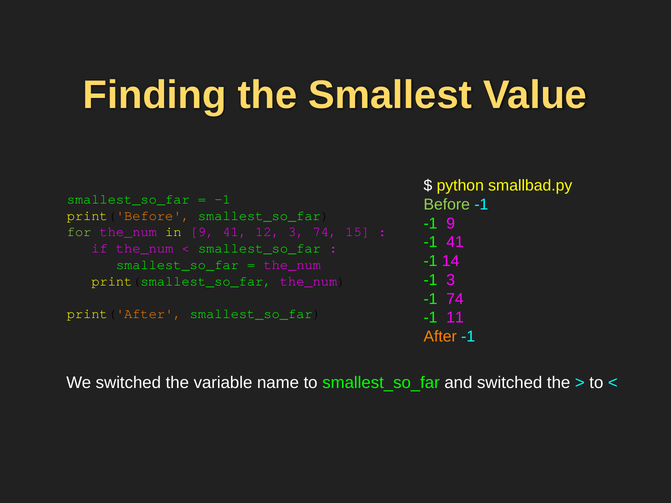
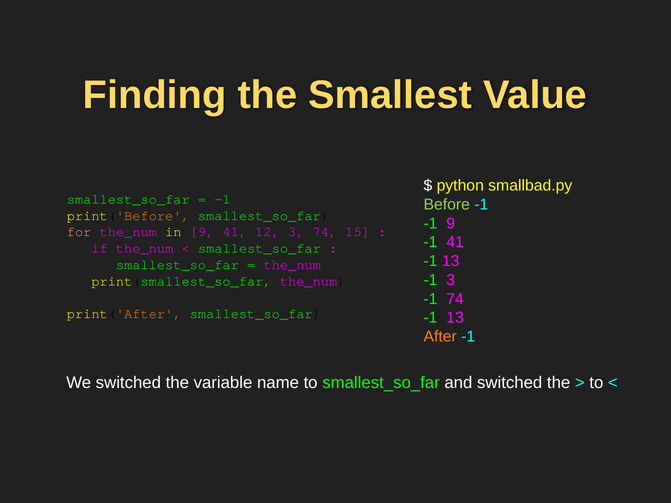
for colour: light green -> pink
14 at (451, 261): 14 -> 13
11 at (455, 318): 11 -> 13
